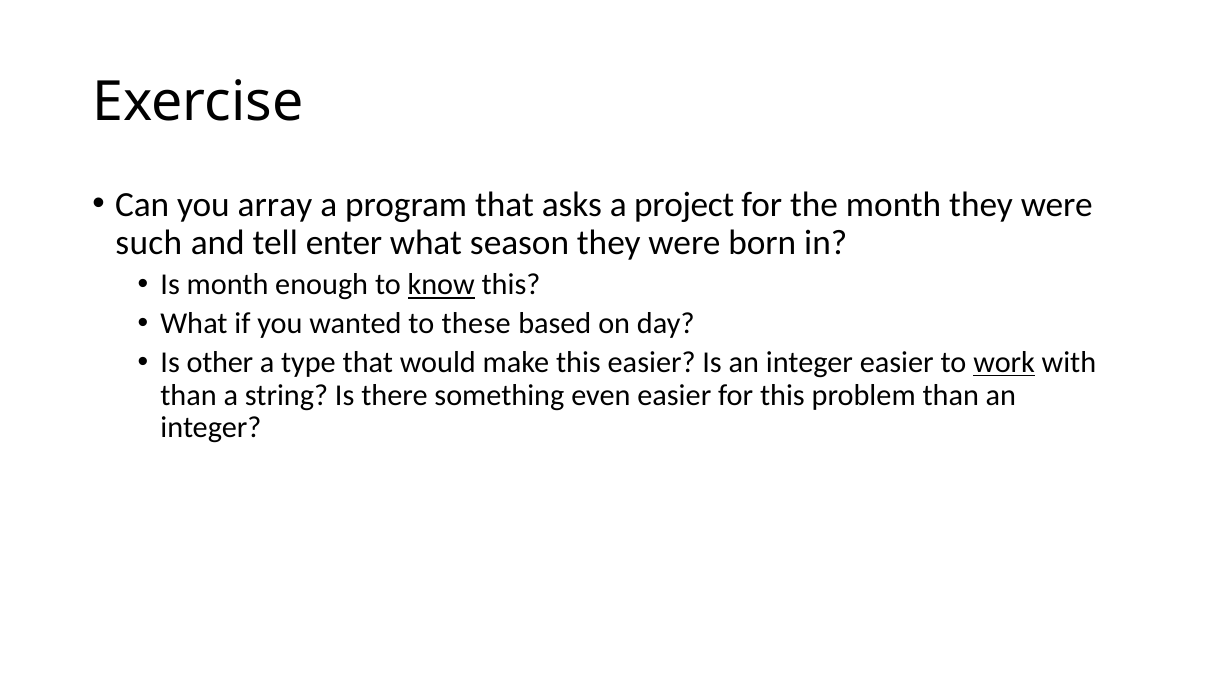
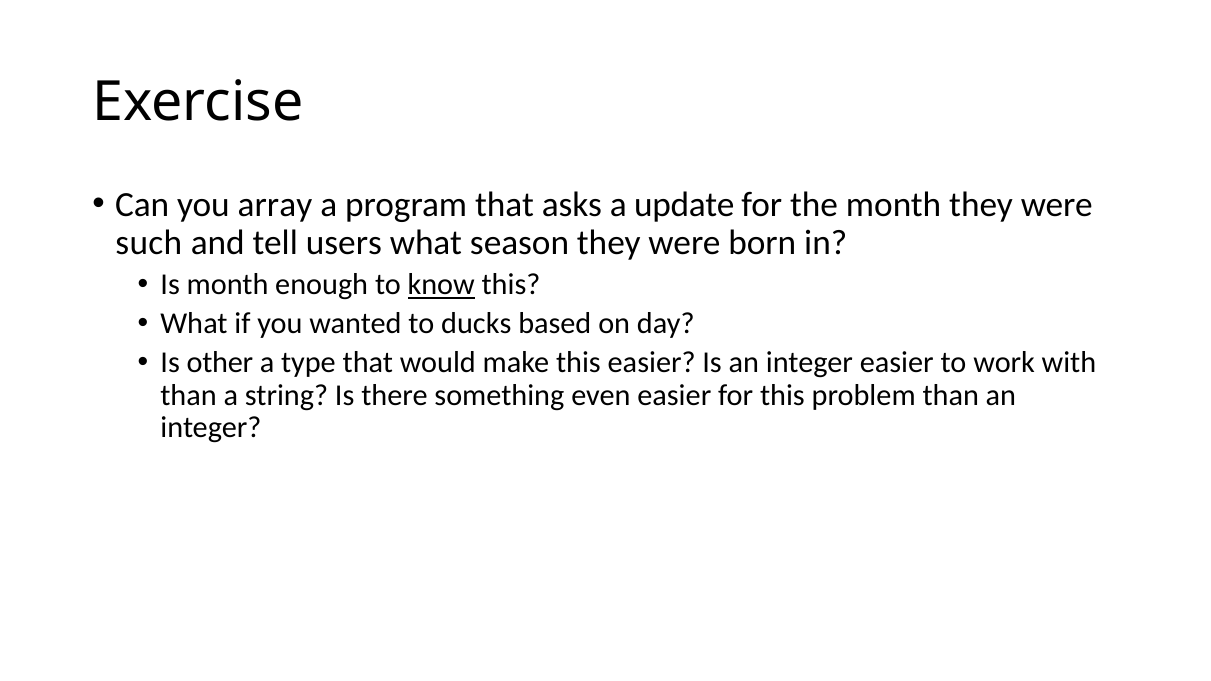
project: project -> update
enter: enter -> users
these: these -> ducks
work underline: present -> none
